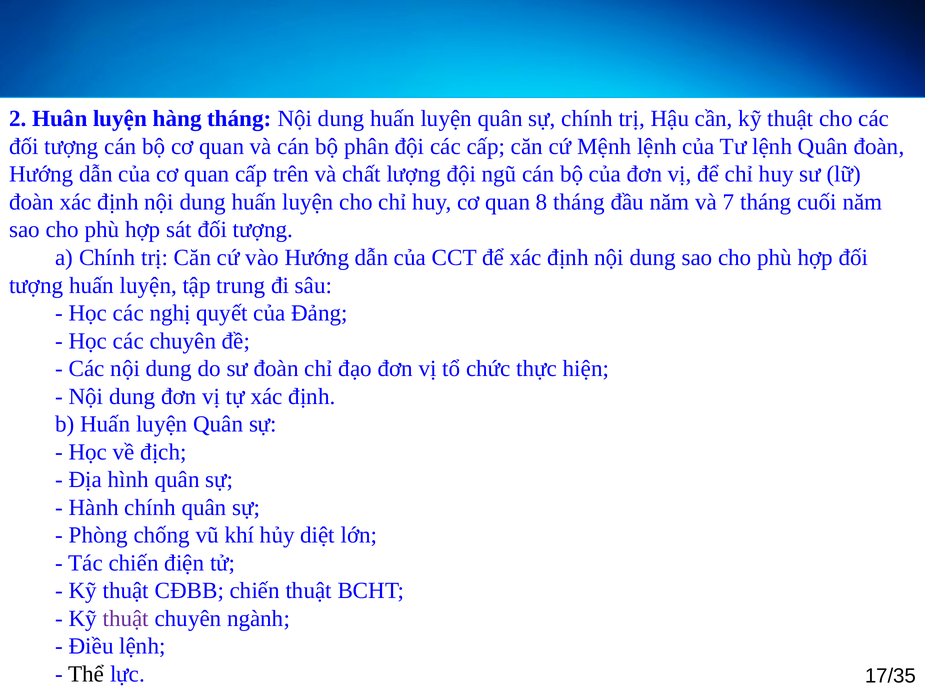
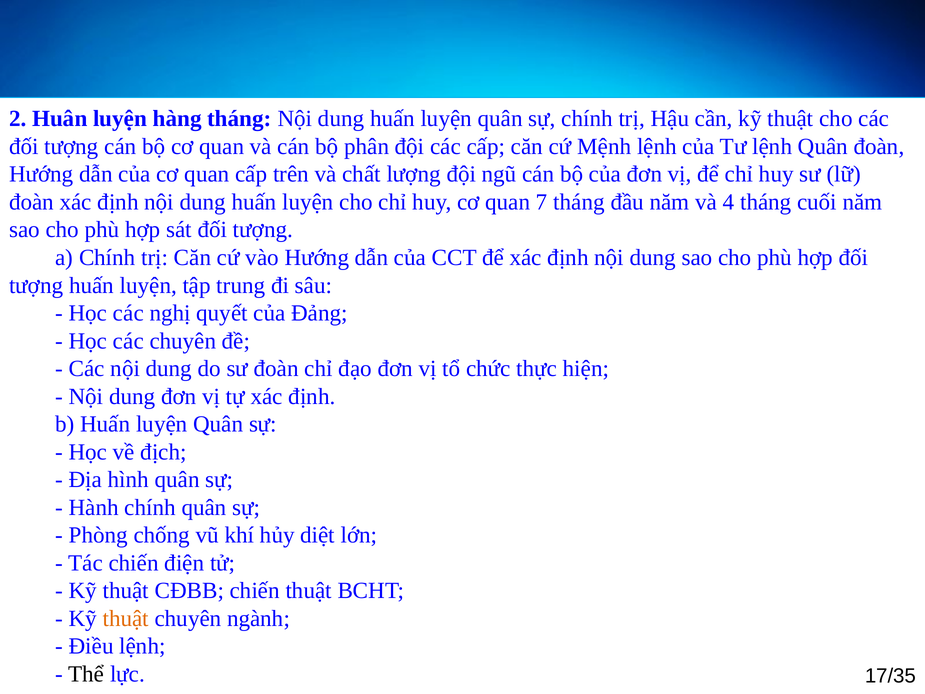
8: 8 -> 7
7: 7 -> 4
thuật at (126, 618) colour: purple -> orange
